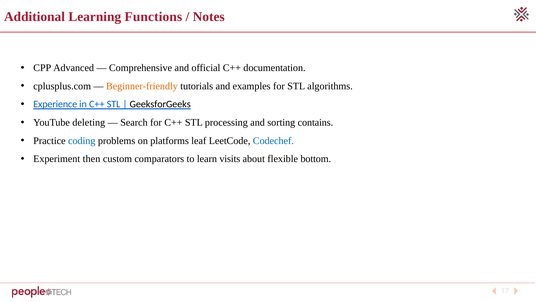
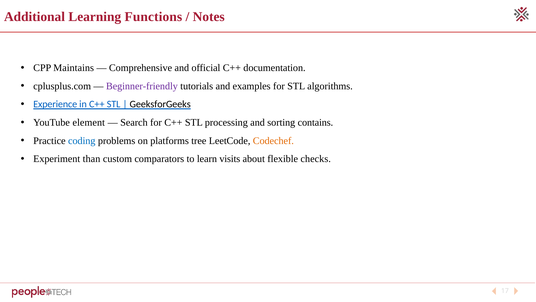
Advanced: Advanced -> Maintains
Beginner-friendly colour: orange -> purple
deleting: deleting -> element
leaf: leaf -> tree
Codechef colour: blue -> orange
then: then -> than
bottom: bottom -> checks
